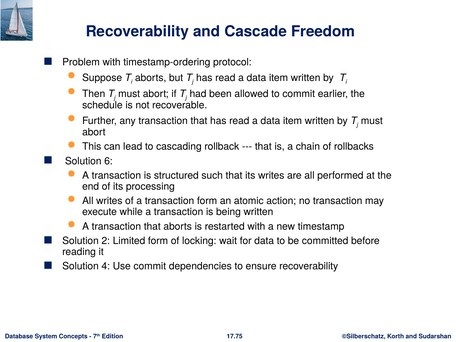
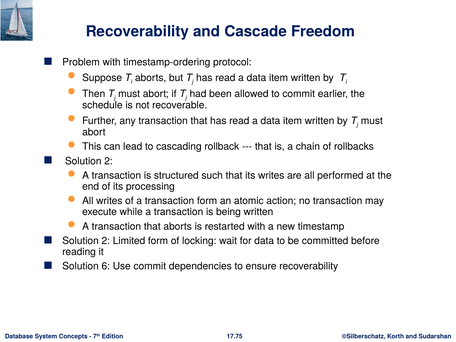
6 at (108, 161): 6 -> 2
4: 4 -> 6
